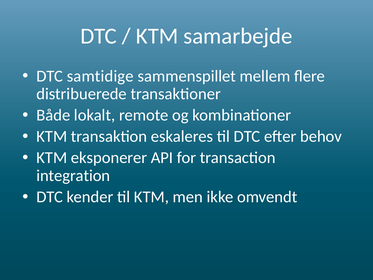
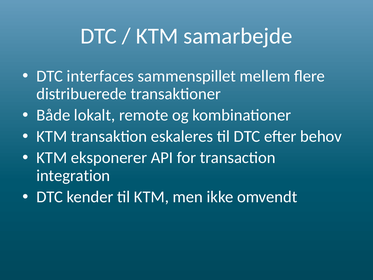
samtidige: samtidige -> interfaces
